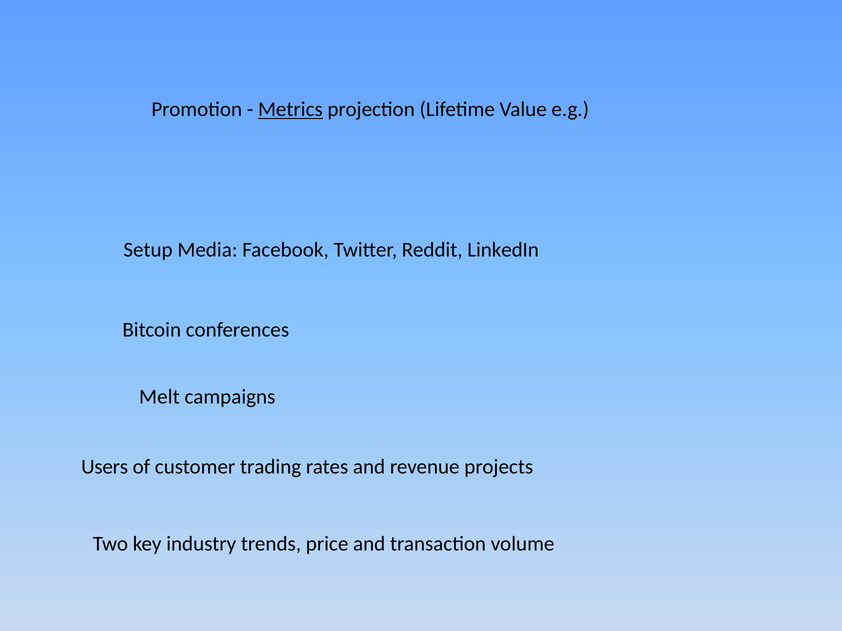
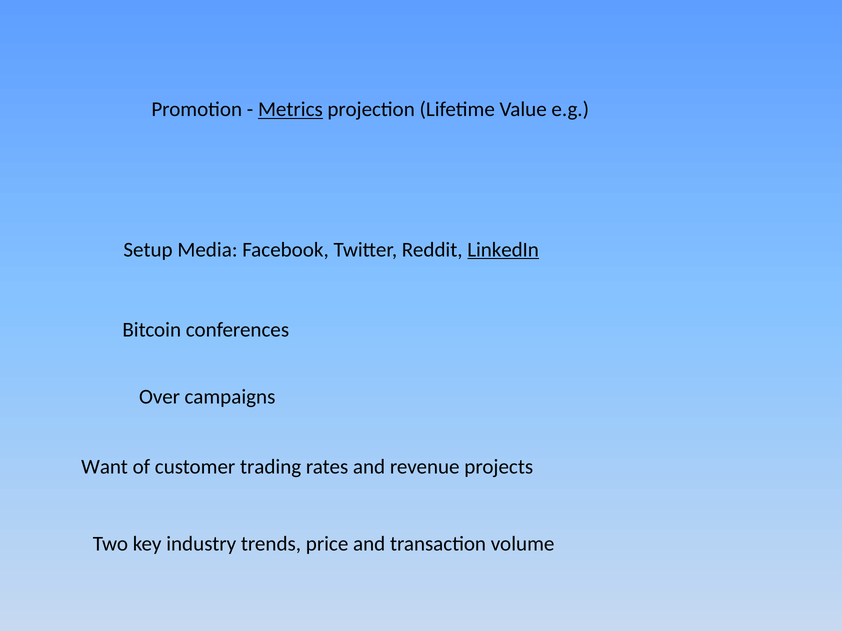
LinkedIn underline: none -> present
Melt: Melt -> Over
Users: Users -> Want
